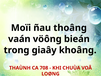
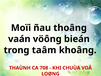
giaây: giaây -> taâm
